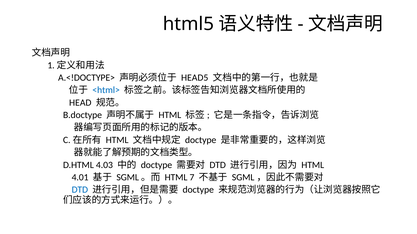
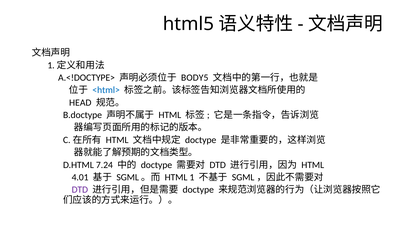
HEAD5: HEAD5 -> BODY5
4.03: 4.03 -> 7.24
7: 7 -> 1
DTD at (80, 190) colour: blue -> purple
